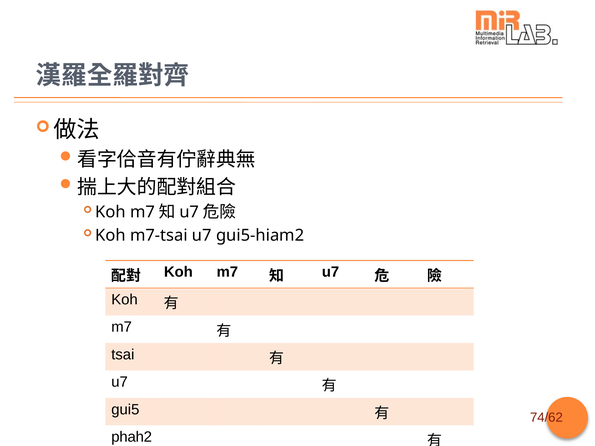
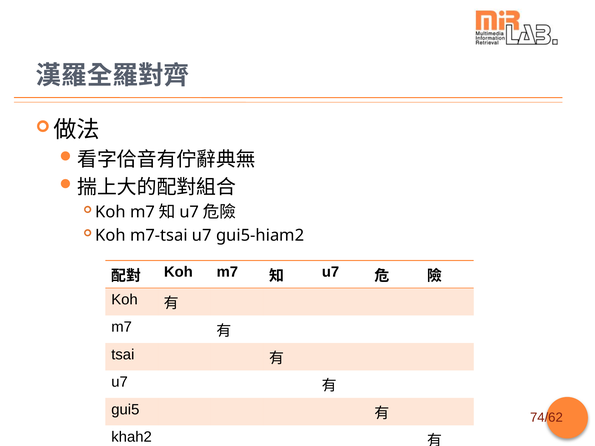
phah2: phah2 -> khah2
